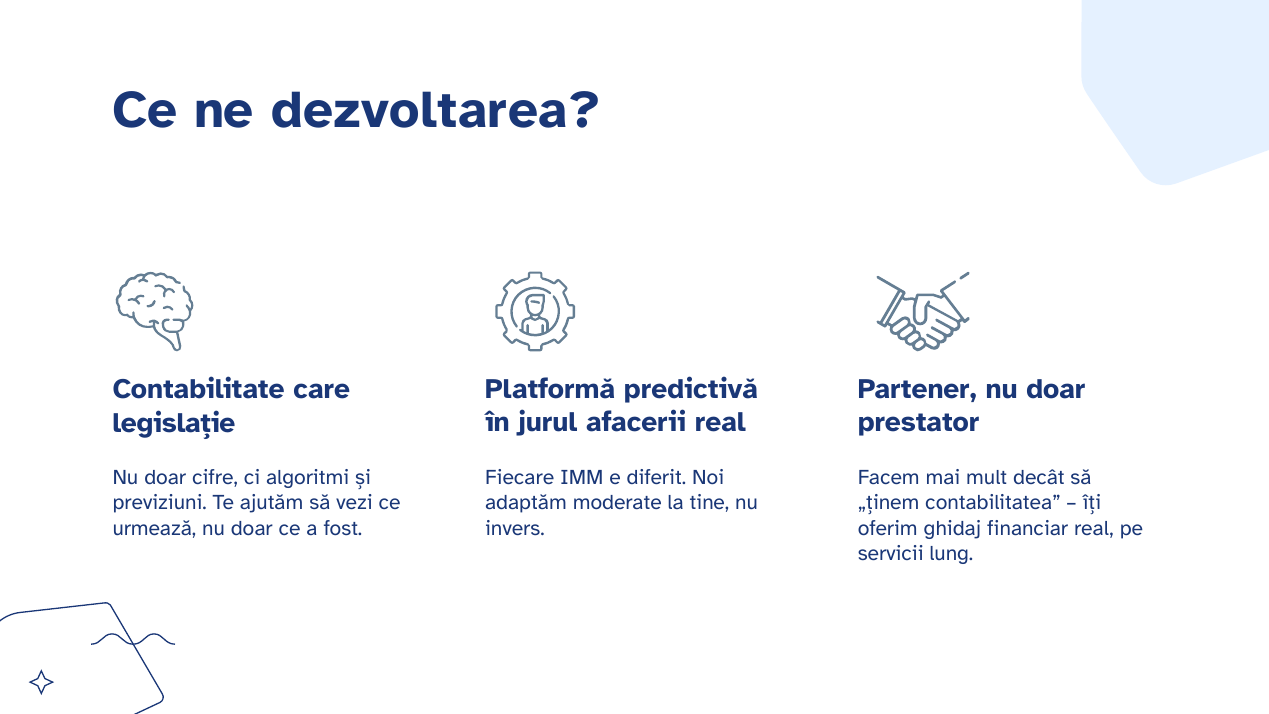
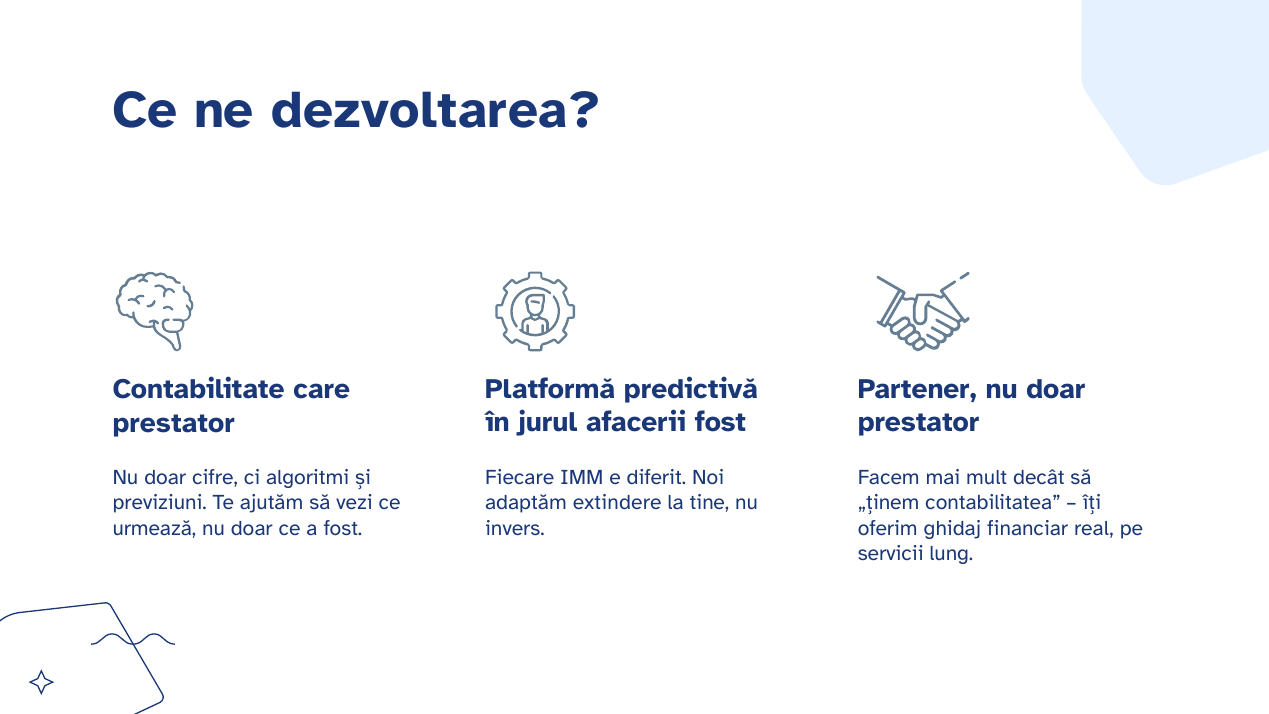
afacerii real: real -> fost
legislație at (174, 423): legislație -> prestator
moderate: moderate -> extindere
